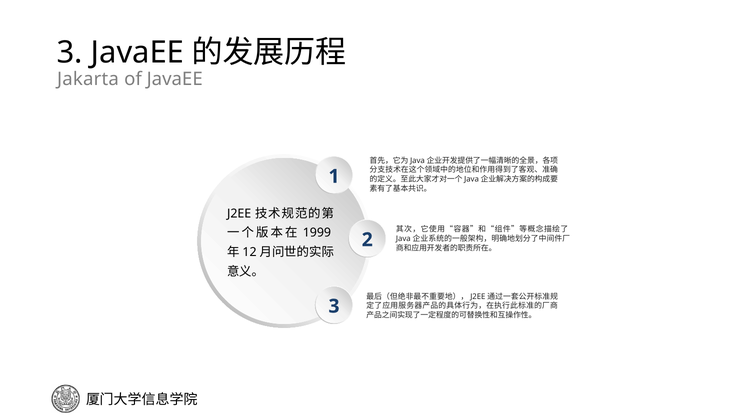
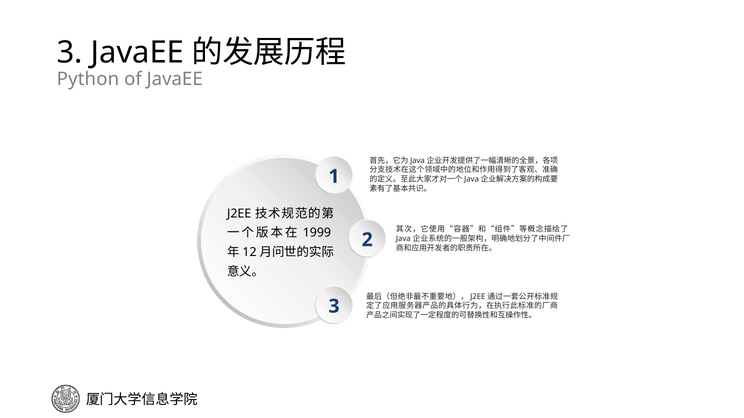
Jakarta: Jakarta -> Python
